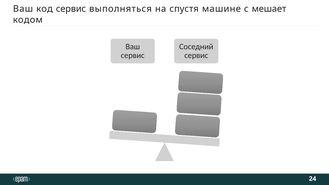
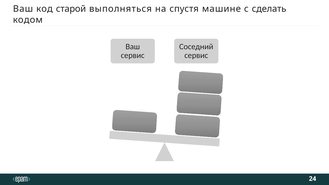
код сервис: сервис -> старой
мешает: мешает -> сделать
